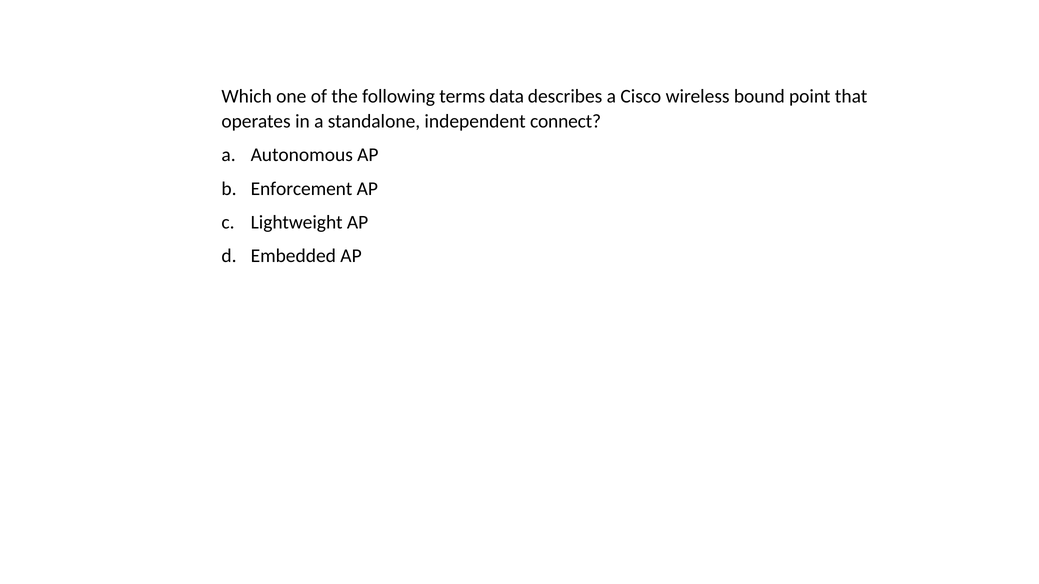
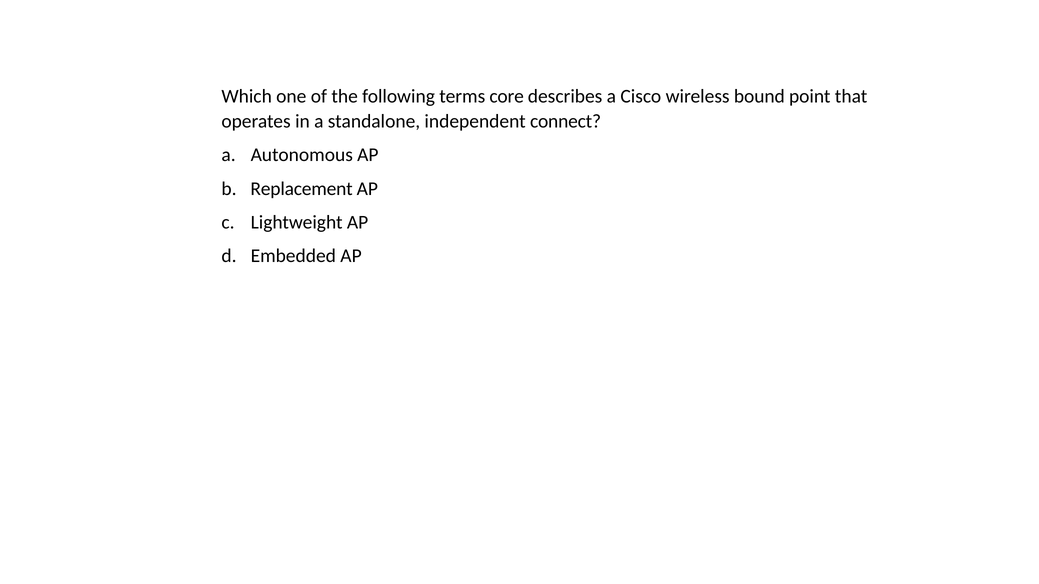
data: data -> core
Enforcement: Enforcement -> Replacement
